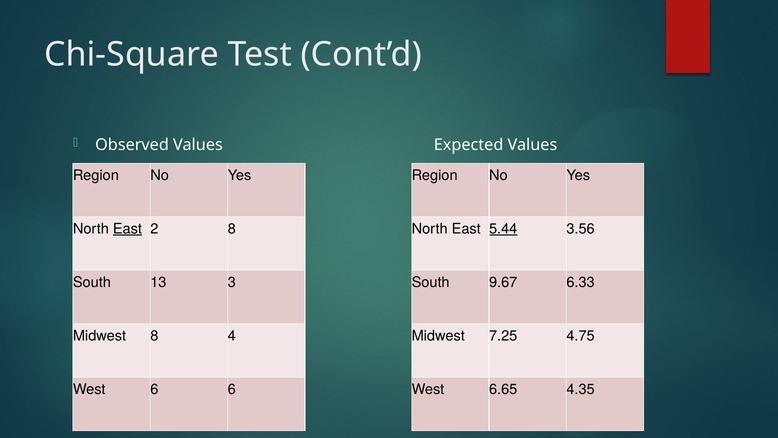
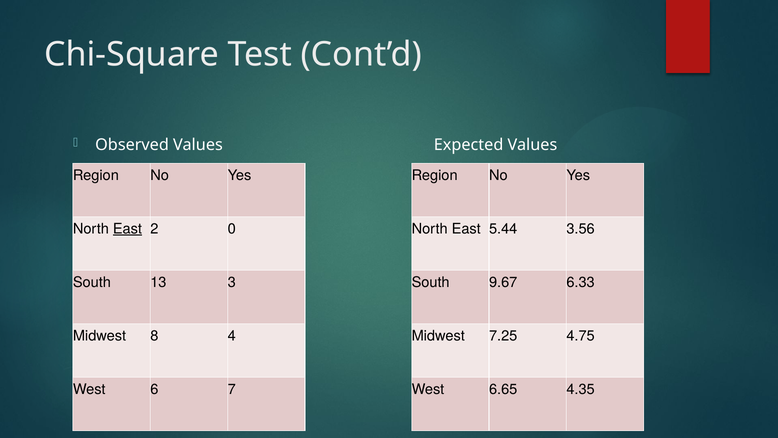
2 8: 8 -> 0
5.44 underline: present -> none
6 6: 6 -> 7
